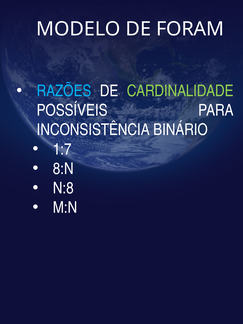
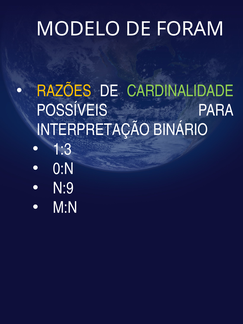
RAZÕES colour: light blue -> yellow
INCONSISTÊNCIA: INCONSISTÊNCIA -> INTERPRETAÇÃO
1:7: 1:7 -> 1:3
8:N: 8:N -> 0:N
N:8: N:8 -> N:9
